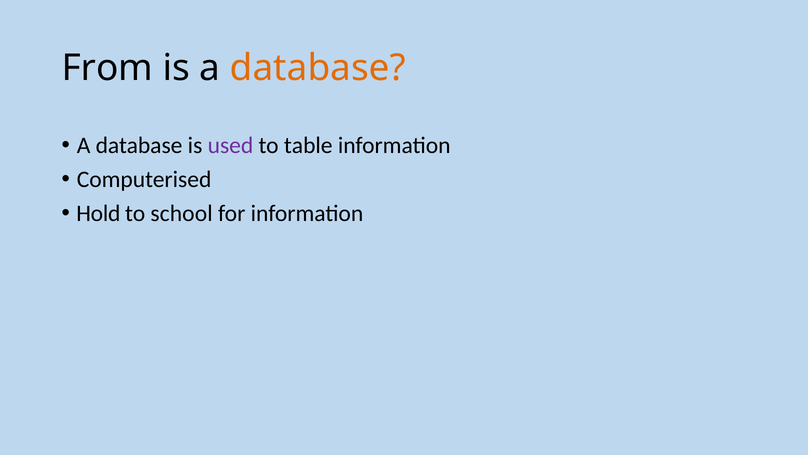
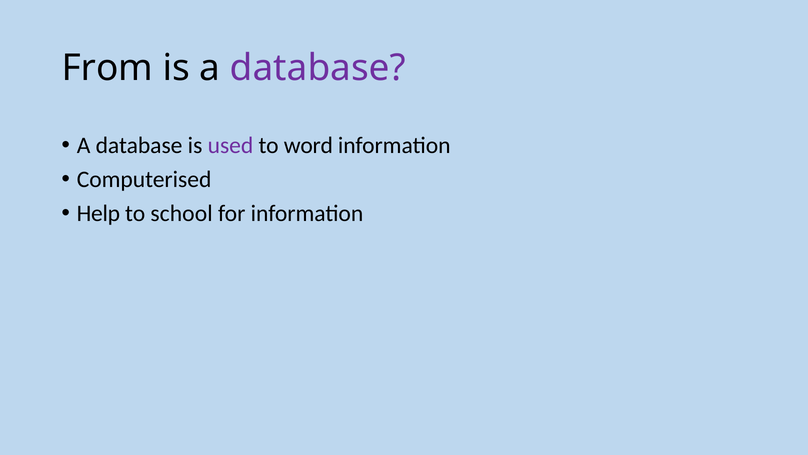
database at (318, 68) colour: orange -> purple
table: table -> word
Hold: Hold -> Help
